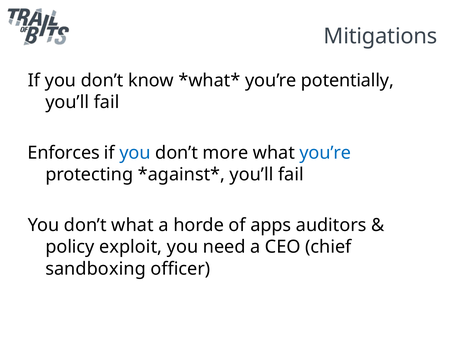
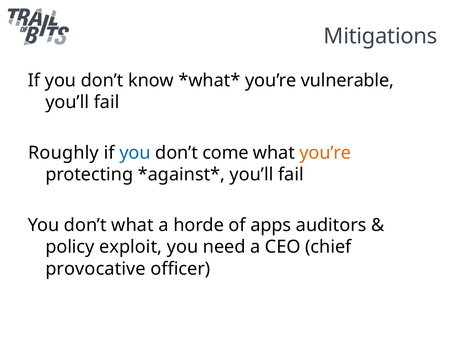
potentially: potentially -> vulnerable
Enforces: Enforces -> Roughly
more: more -> come
you’re at (325, 153) colour: blue -> orange
sandboxing: sandboxing -> provocative
